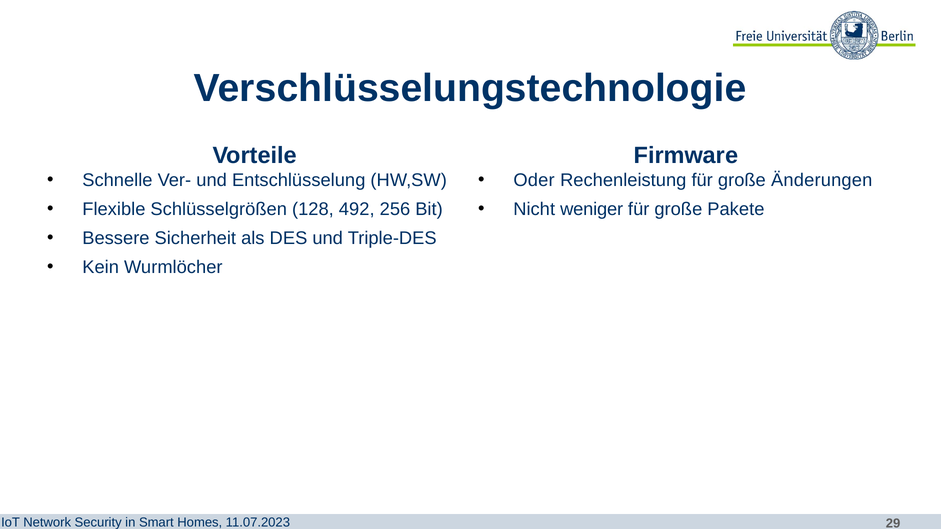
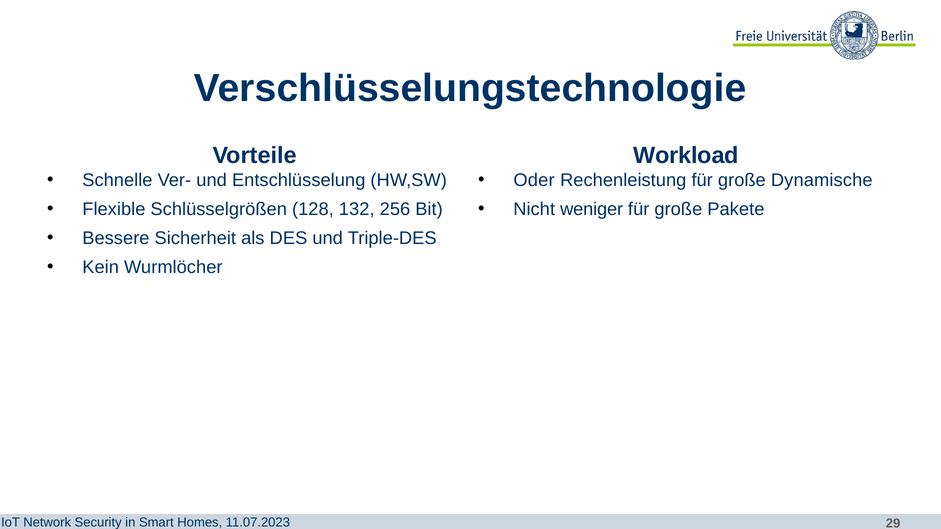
Firmware: Firmware -> Workload
Änderungen: Änderungen -> Dynamische
492: 492 -> 132
